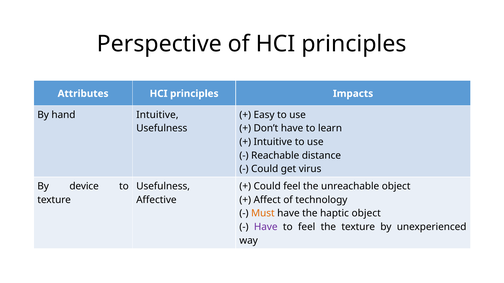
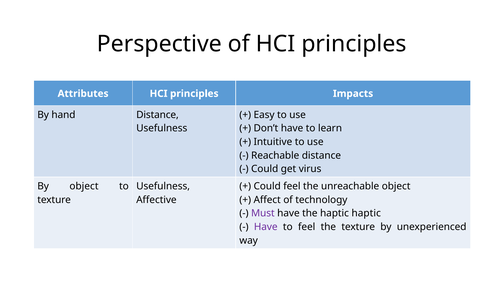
hand Intuitive: Intuitive -> Distance
By device: device -> object
Must colour: orange -> purple
haptic object: object -> haptic
